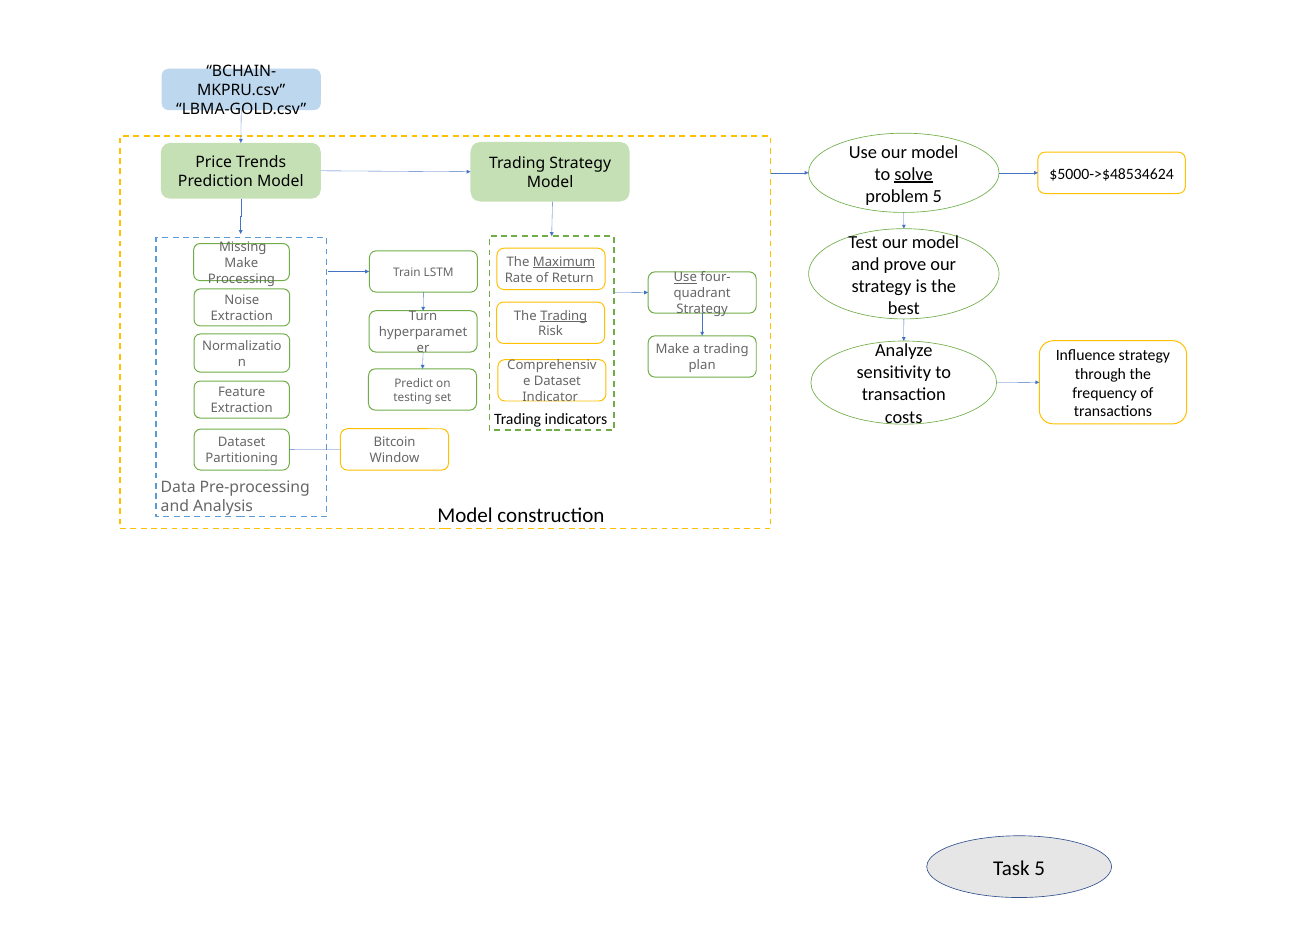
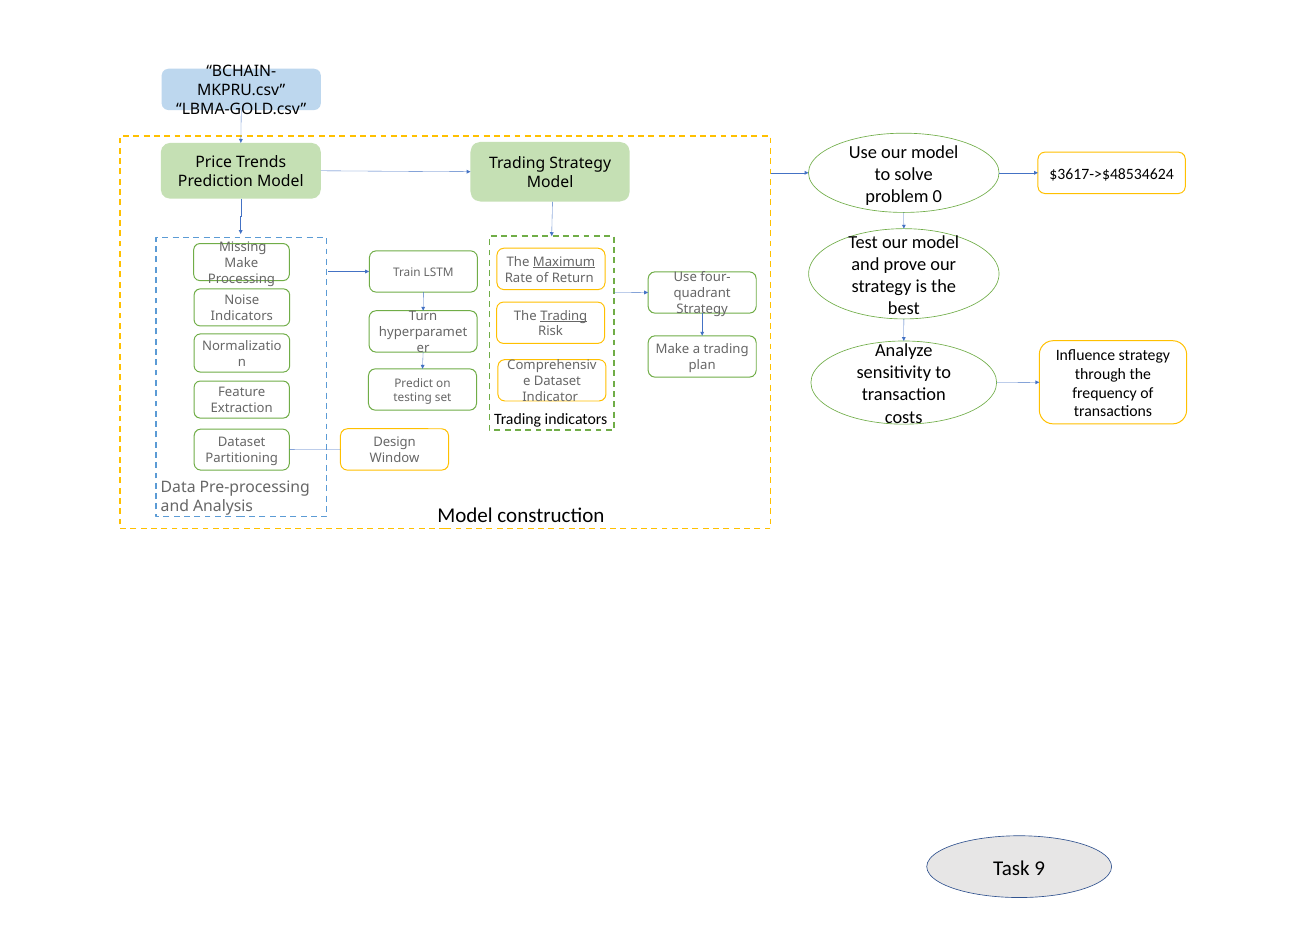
solve underline: present -> none
$5000->$48534624: $5000->$48534624 -> $3617->$48534624
problem 5: 5 -> 0
Use at (685, 278) underline: present -> none
Extraction at (242, 316): Extraction -> Indicators
Bitcoin: Bitcoin -> Design
Task 5: 5 -> 9
